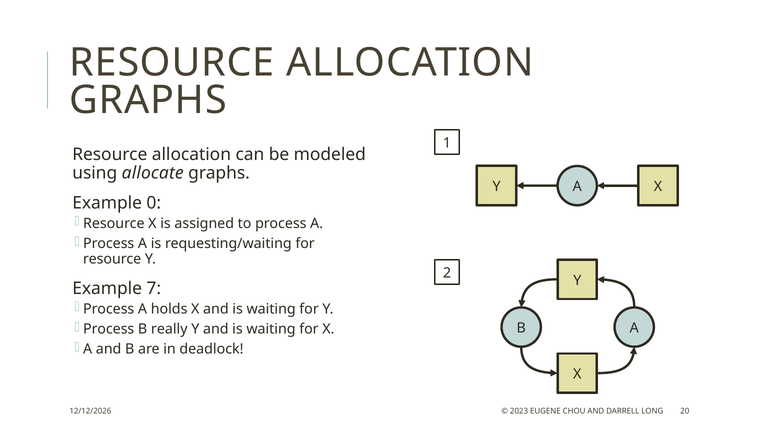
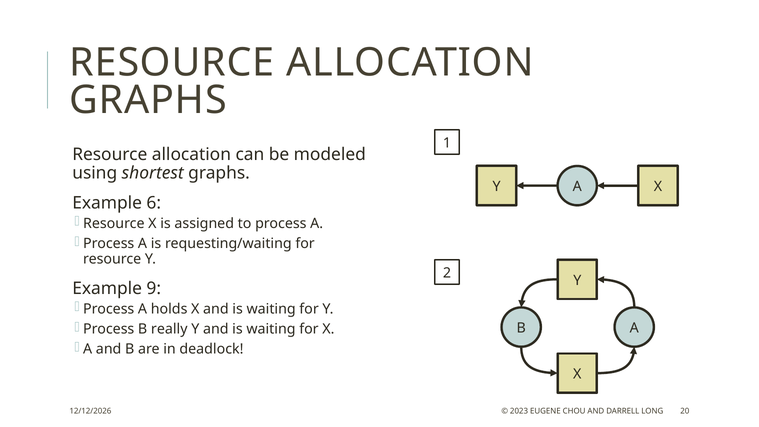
allocate: allocate -> shortest
0: 0 -> 6
7: 7 -> 9
